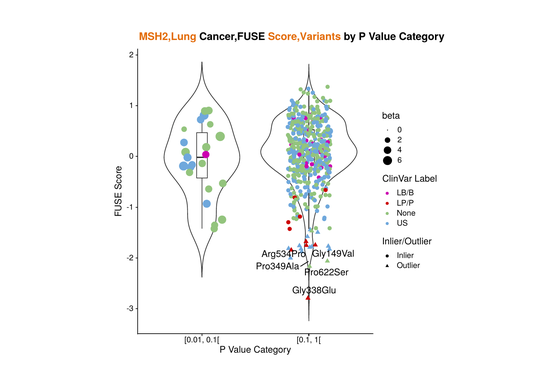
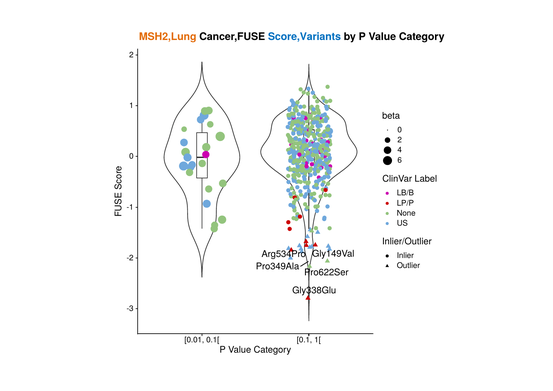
Score,Variants colour: orange -> blue
